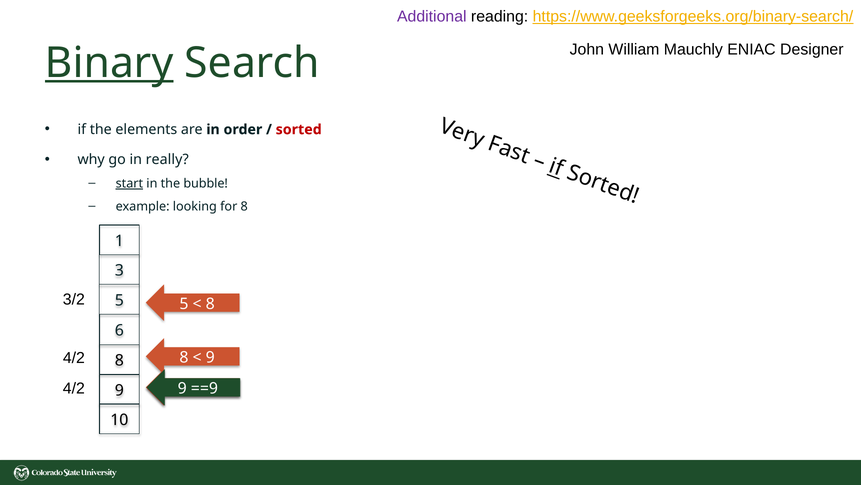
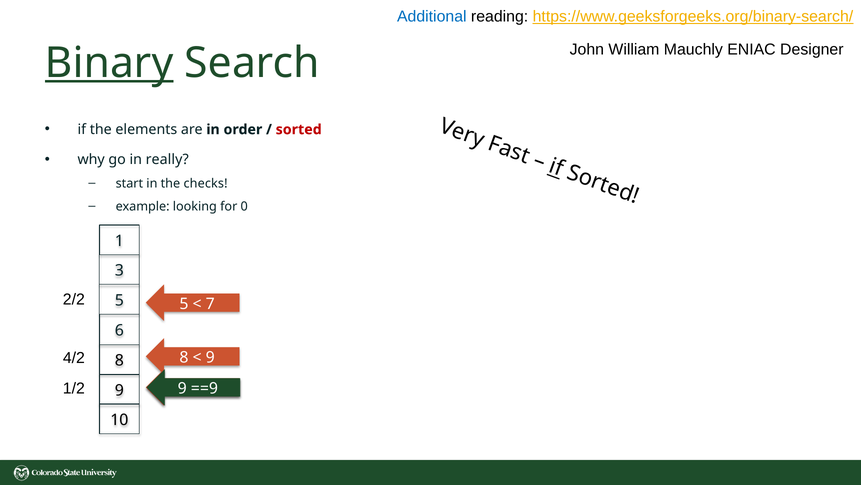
Additional colour: purple -> blue
start underline: present -> none
bubble: bubble -> checks
for 8: 8 -> 0
3/2: 3/2 -> 2/2
8 at (210, 303): 8 -> 7
4/2 at (74, 388): 4/2 -> 1/2
